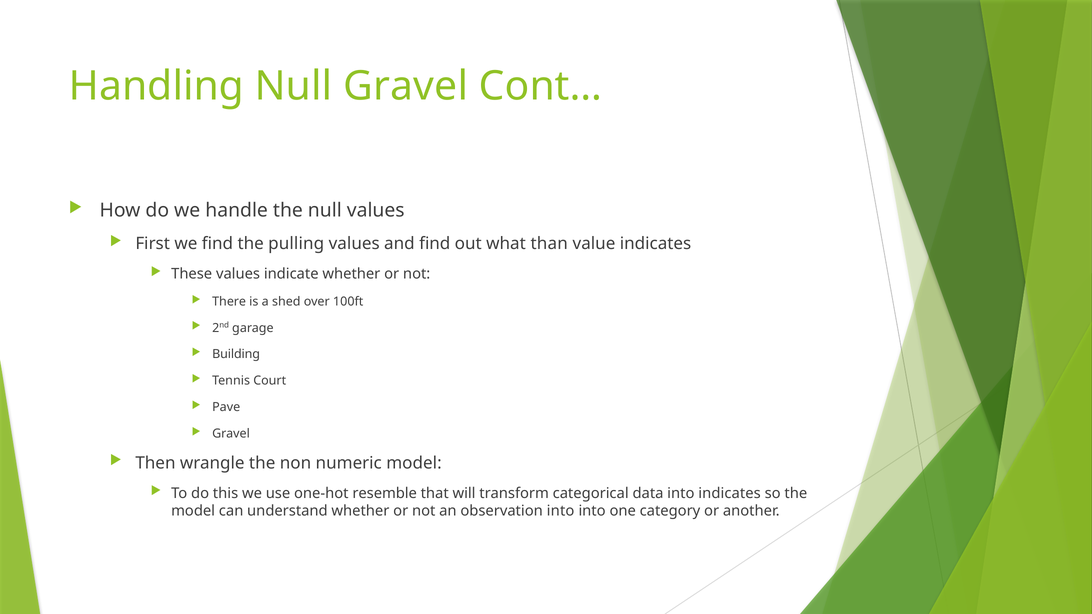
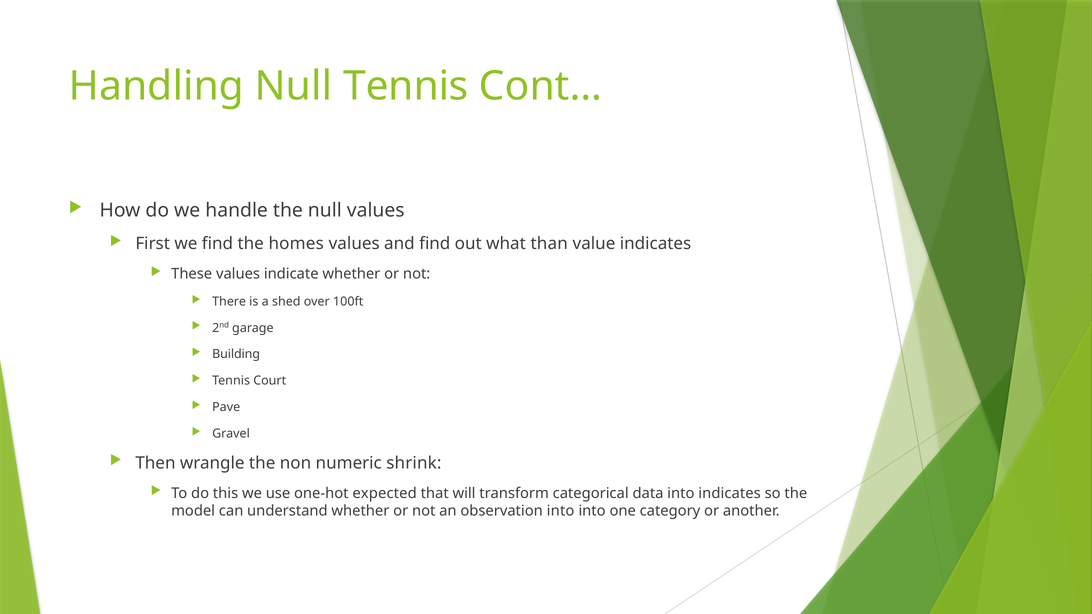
Null Gravel: Gravel -> Tennis
pulling: pulling -> homes
numeric model: model -> shrink
resemble: resemble -> expected
